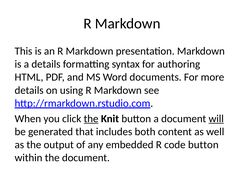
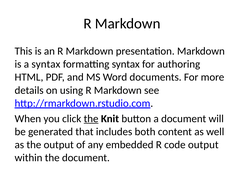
a details: details -> syntax
will underline: present -> none
code button: button -> output
